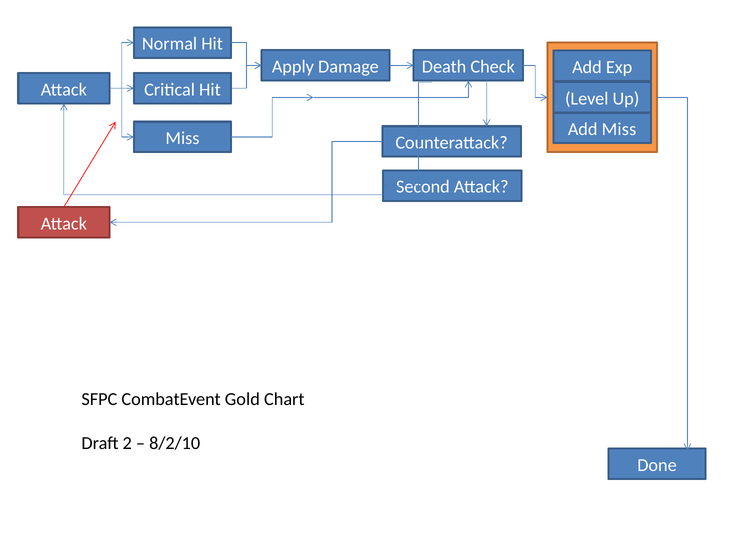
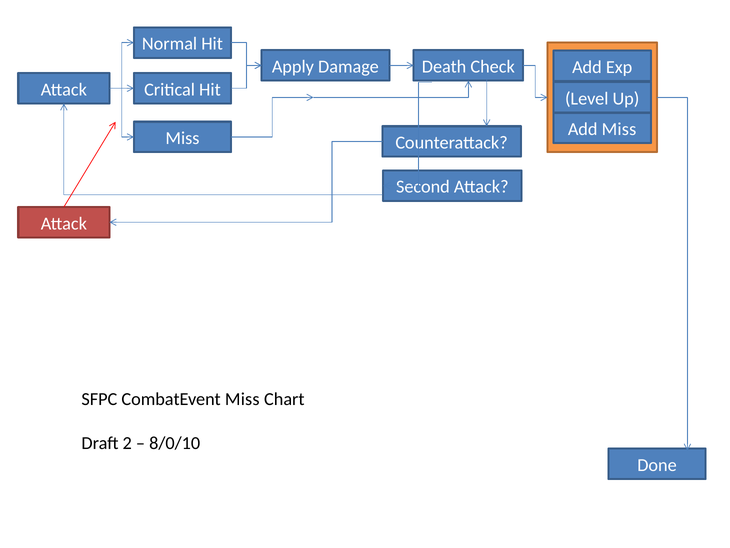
CombatEvent Gold: Gold -> Miss
8/2/10: 8/2/10 -> 8/0/10
